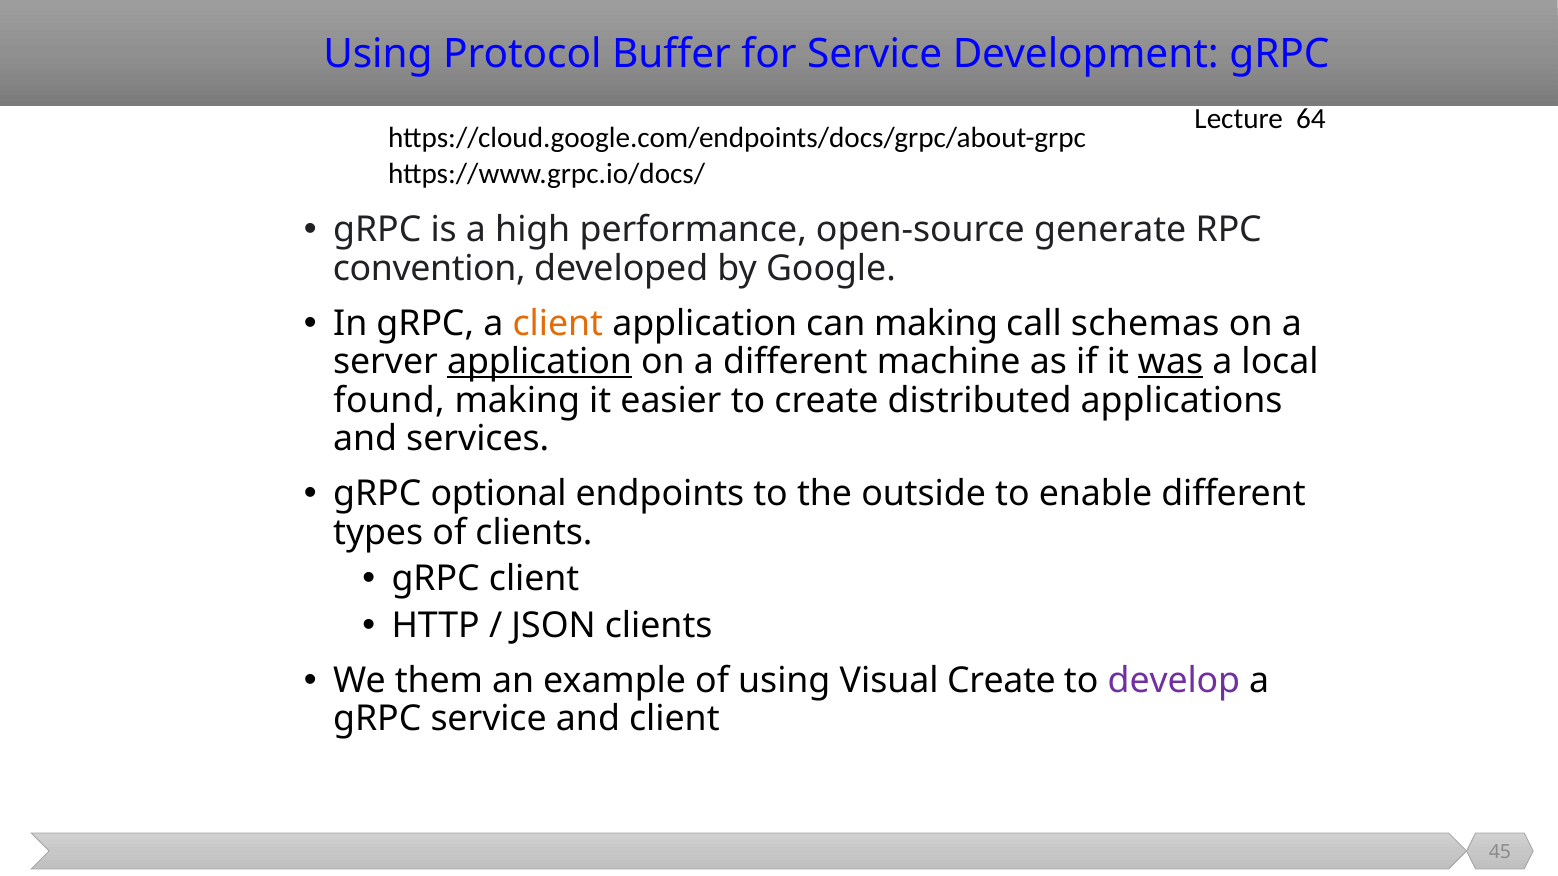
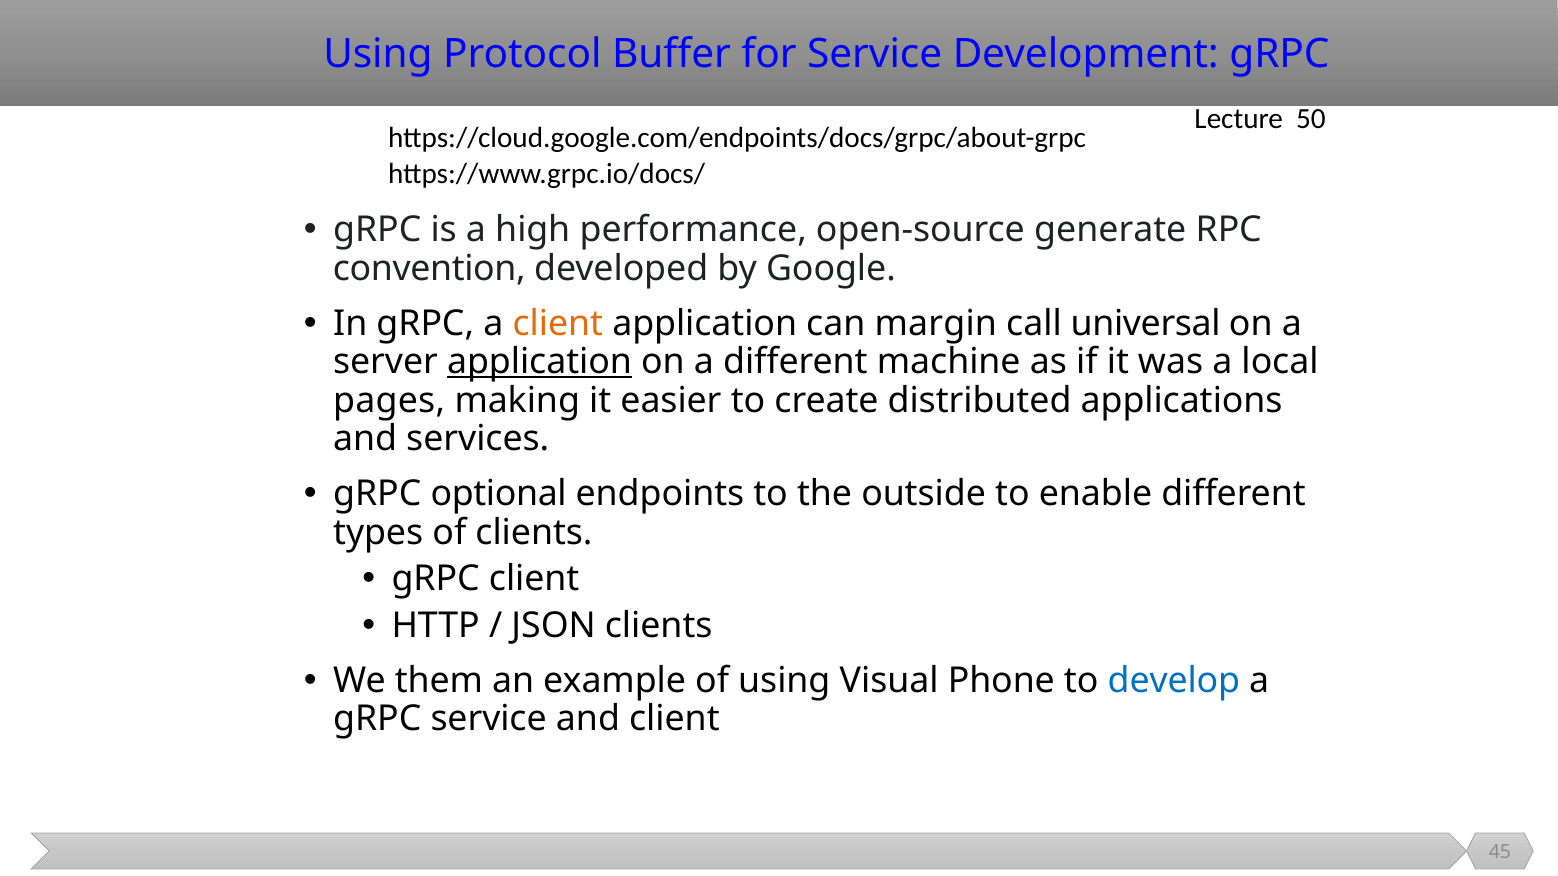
64: 64 -> 50
can making: making -> margin
schemas: schemas -> universal
was underline: present -> none
found: found -> pages
Visual Create: Create -> Phone
develop colour: purple -> blue
